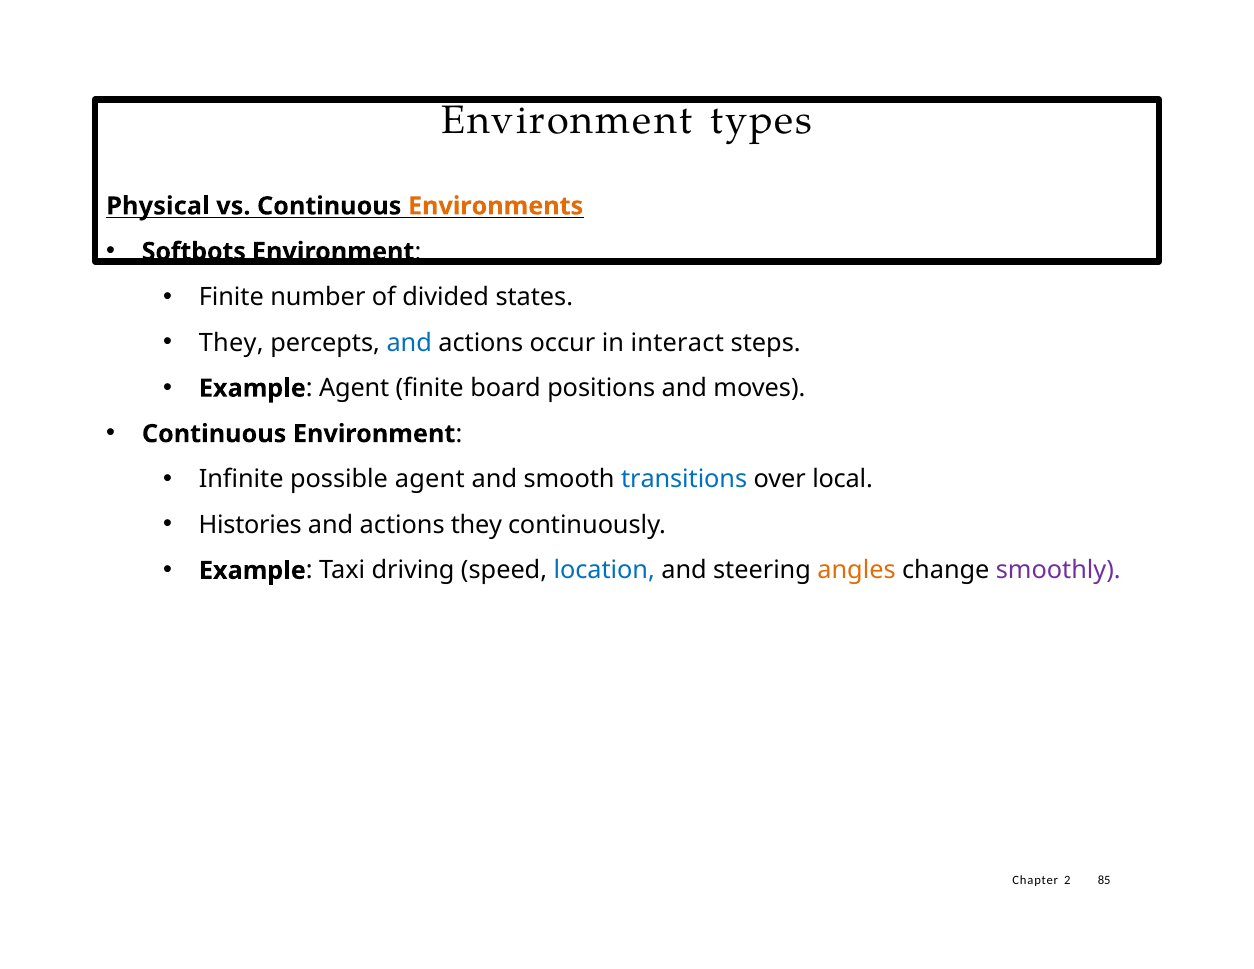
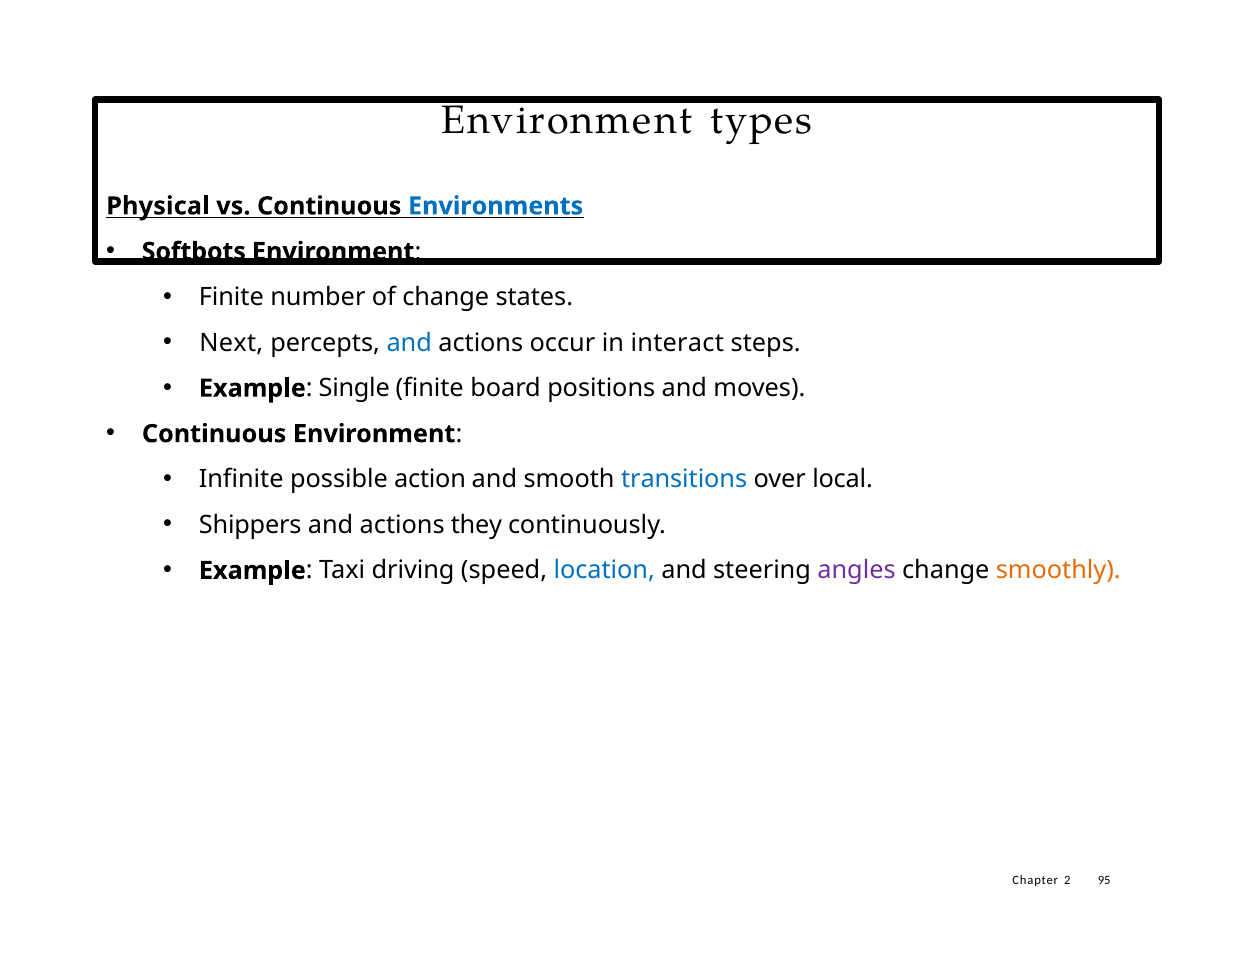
Environments colour: orange -> blue
of divided: divided -> change
They at (231, 343): They -> Next
Example Agent: Agent -> Single
possible agent: agent -> action
Histories: Histories -> Shippers
angles colour: orange -> purple
smoothly colour: purple -> orange
85: 85 -> 95
